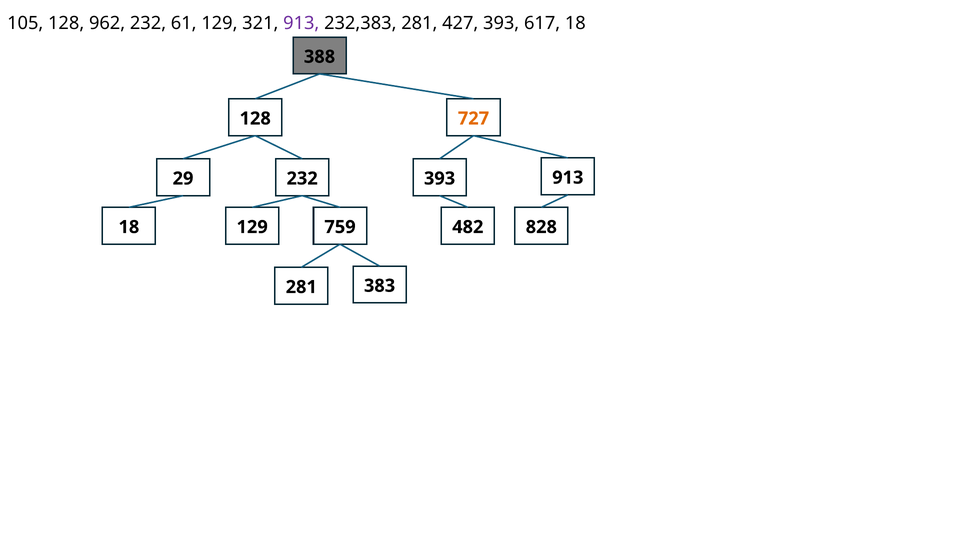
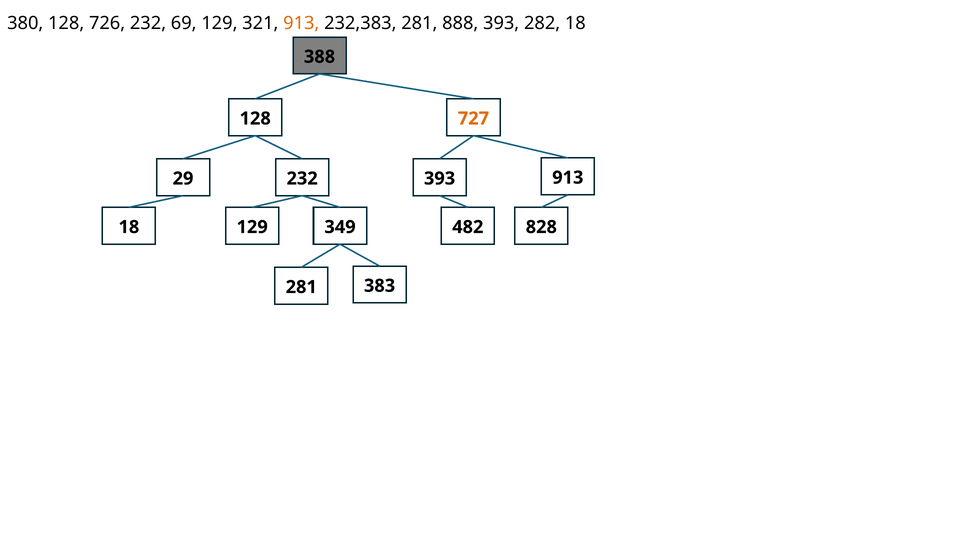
105: 105 -> 380
962: 962 -> 726
61: 61 -> 69
913 at (301, 23) colour: purple -> orange
427: 427 -> 888
617: 617 -> 282
759: 759 -> 349
